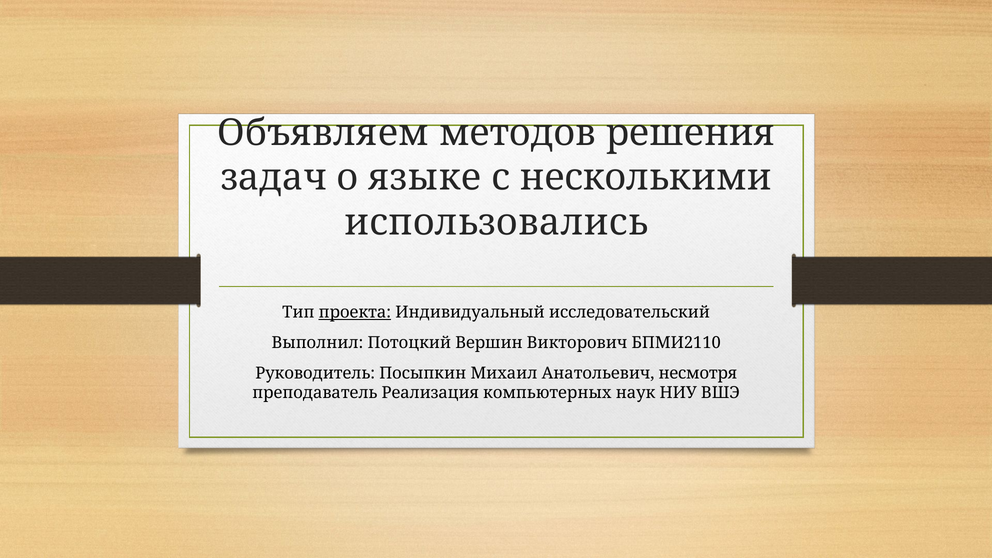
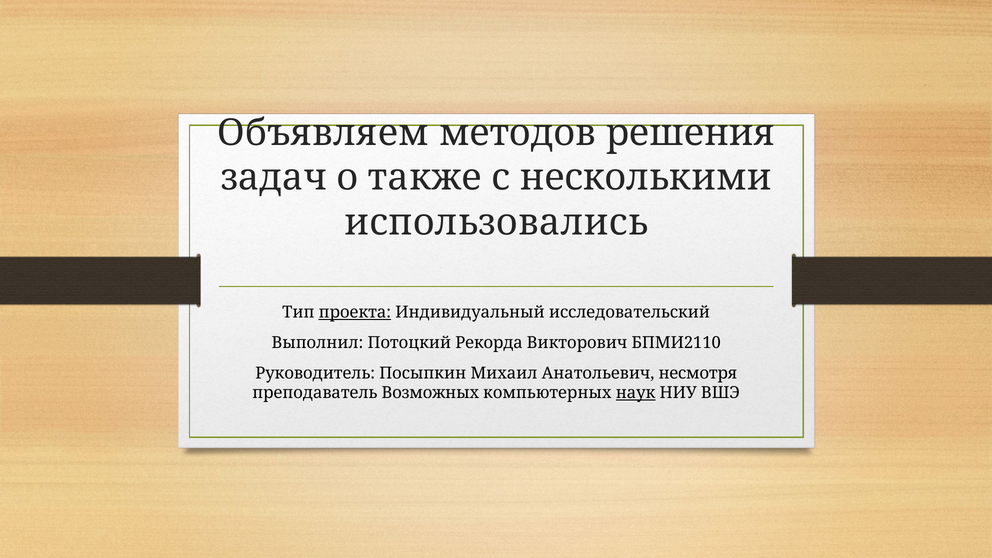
языке: языке -> также
Вершин: Вершин -> Рекорда
Реализация: Реализация -> Возможных
наук underline: none -> present
